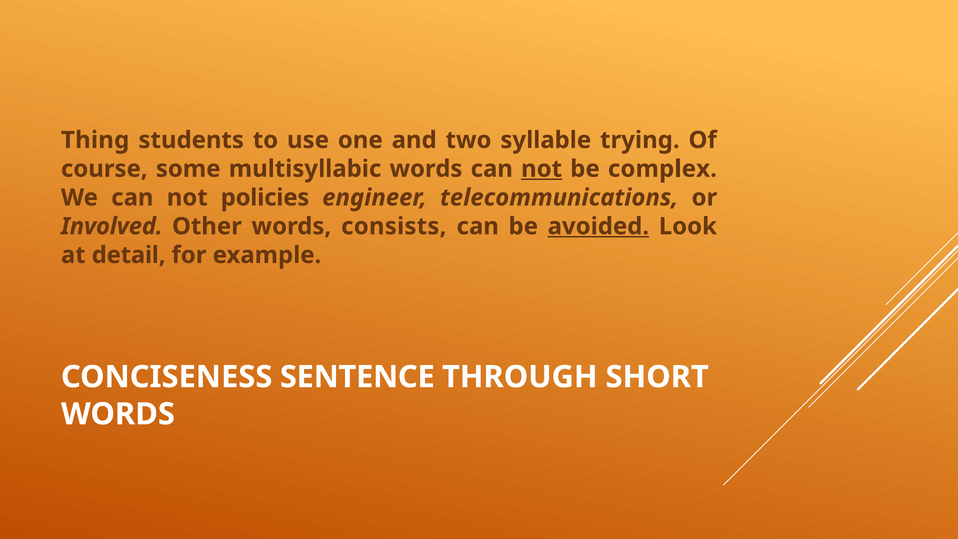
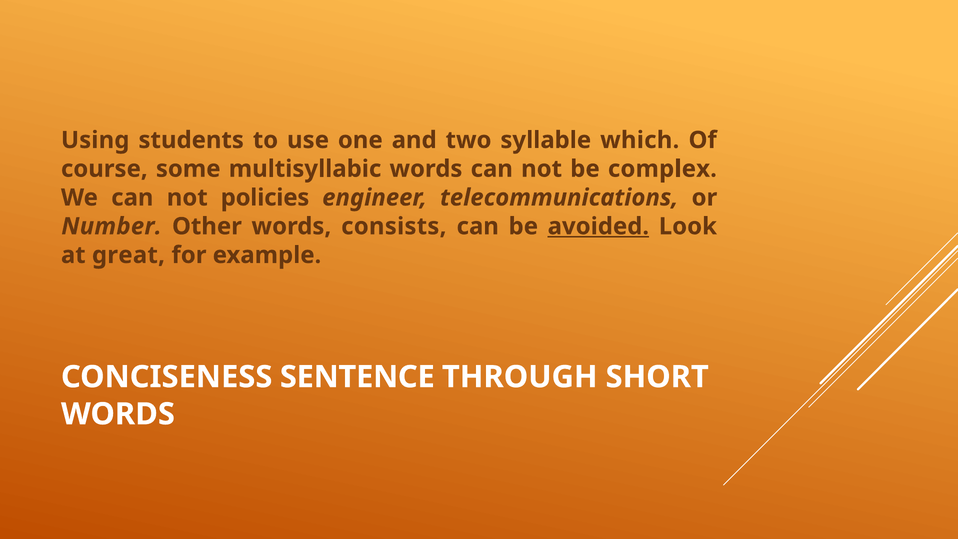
Thing: Thing -> Using
trying: trying -> which
not at (542, 169) underline: present -> none
Involved: Involved -> Number
detail: detail -> great
